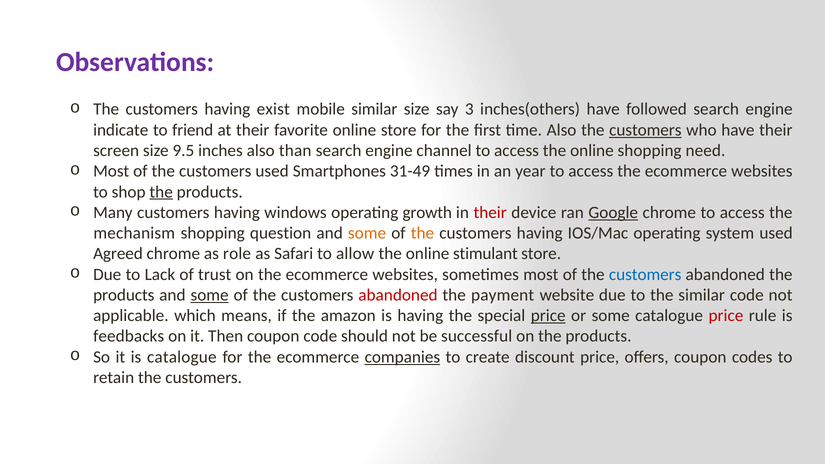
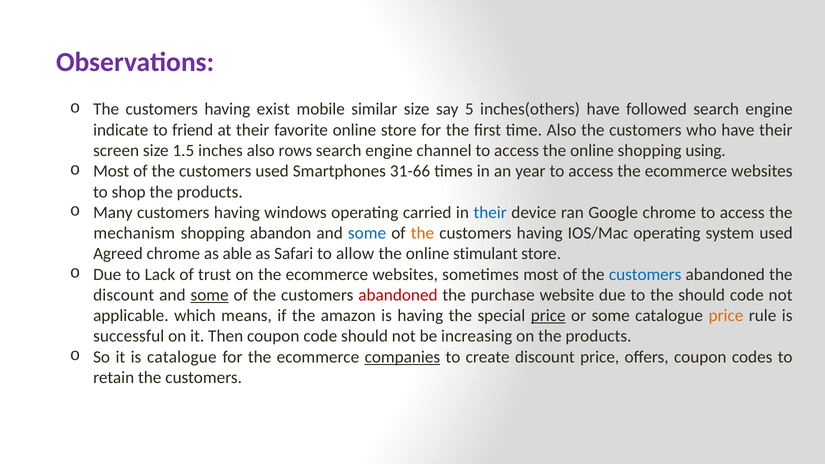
3: 3 -> 5
customers at (645, 130) underline: present -> none
9.5: 9.5 -> 1.5
than: than -> rows
need: need -> using
31-49: 31-49 -> 31-66
the at (161, 192) underline: present -> none
growth: growth -> carried
their at (490, 212) colour: red -> blue
Google underline: present -> none
question: question -> abandon
some at (367, 233) colour: orange -> blue
role: role -> able
products at (124, 295): products -> discount
payment: payment -> purchase
the similar: similar -> should
price at (726, 316) colour: red -> orange
feedbacks: feedbacks -> successful
successful: successful -> increasing
